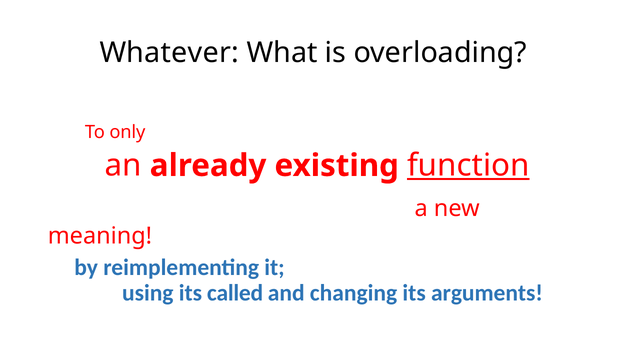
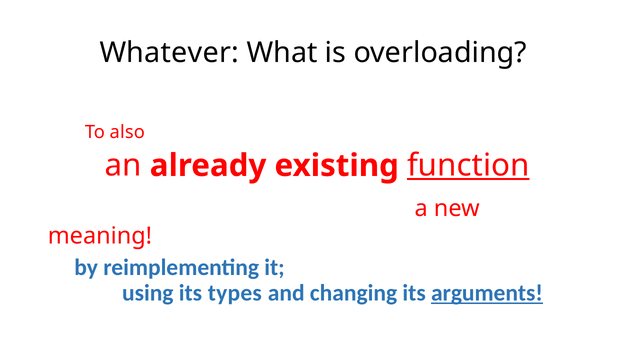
only: only -> also
called: called -> types
arguments underline: none -> present
